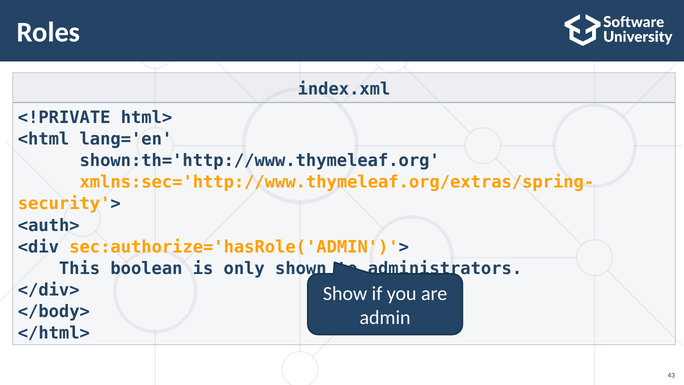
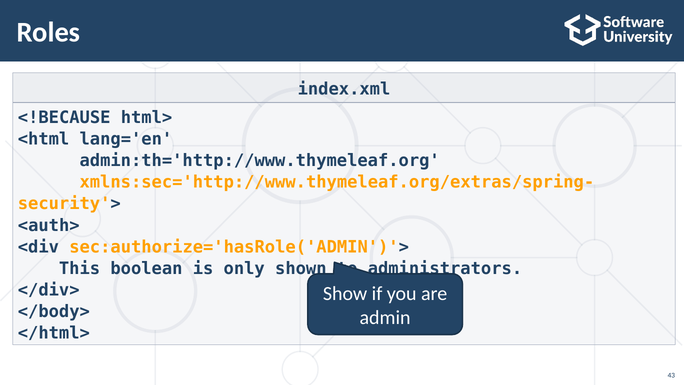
<!PRIVATE: <!PRIVATE -> <!BECAUSE
shown:th='http://www.thymeleaf.org: shown:th='http://www.thymeleaf.org -> admin:th='http://www.thymeleaf.org
